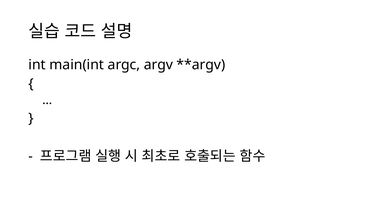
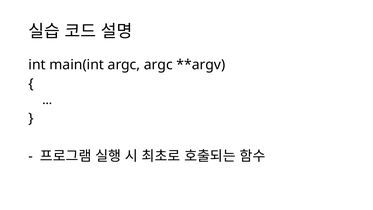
argc argv: argv -> argc
